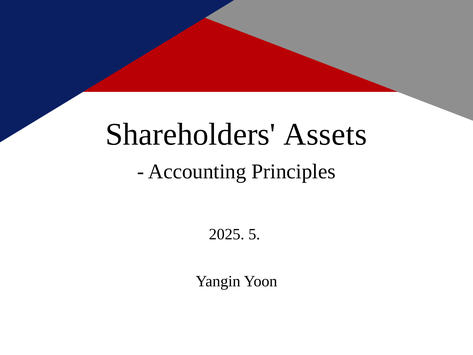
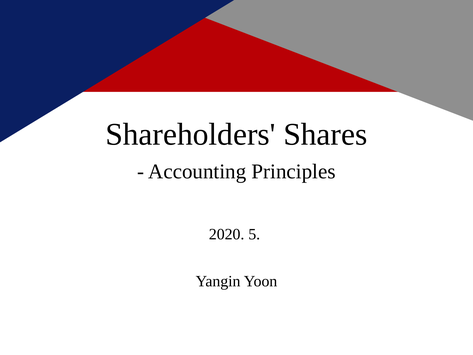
Assets: Assets -> Shares
2025: 2025 -> 2020
